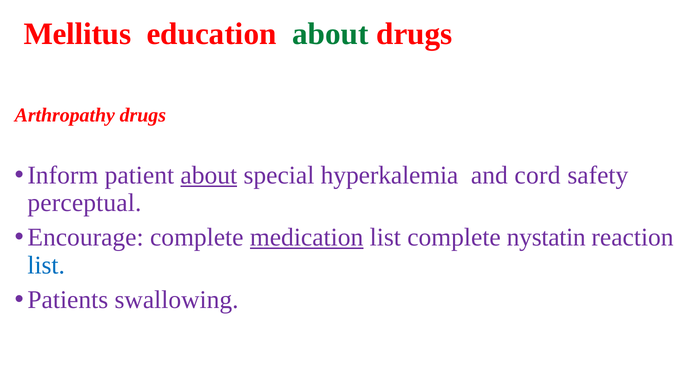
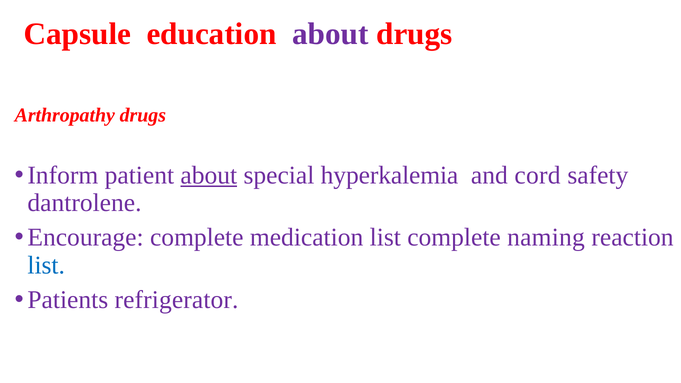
Mellitus: Mellitus -> Capsule
about at (330, 34) colour: green -> purple
perceptual: perceptual -> dantrolene
medication underline: present -> none
nystatin: nystatin -> naming
swallowing: swallowing -> refrigerator
